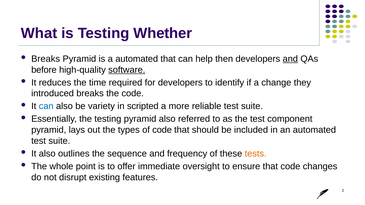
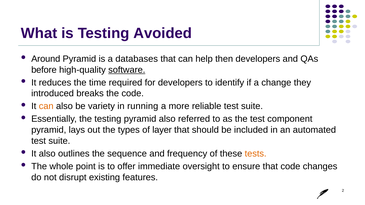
Whether: Whether -> Avoided
Breaks at (46, 59): Breaks -> Around
a automated: automated -> databases
and at (290, 59) underline: present -> none
can at (46, 106) colour: blue -> orange
scripted: scripted -> running
of code: code -> layer
